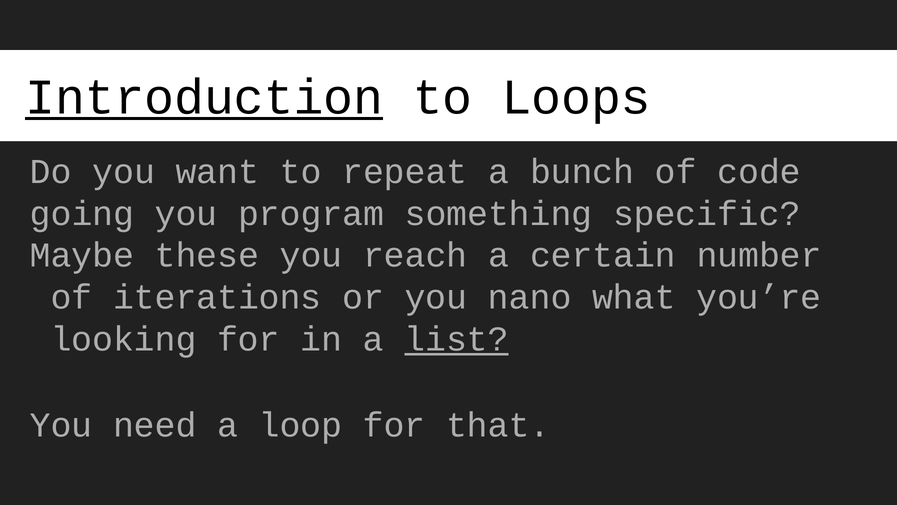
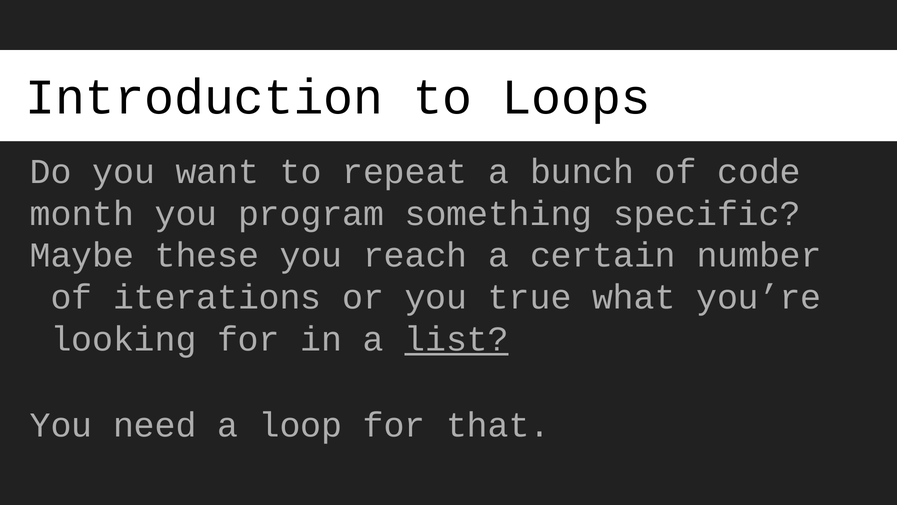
Introduction underline: present -> none
going: going -> month
nano: nano -> true
